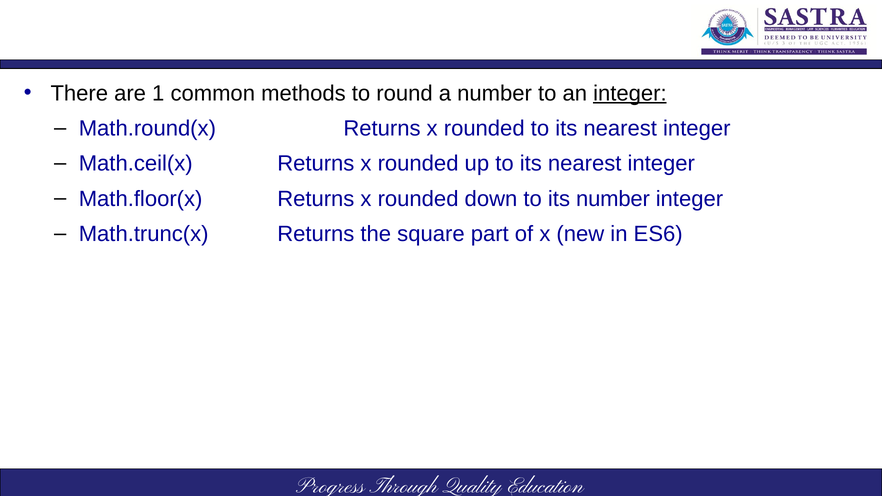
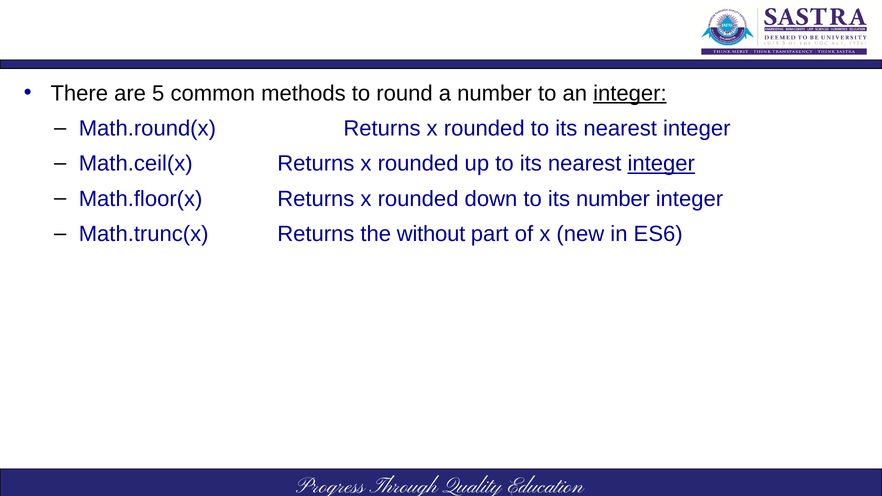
1: 1 -> 5
integer at (661, 164) underline: none -> present
square: square -> without
